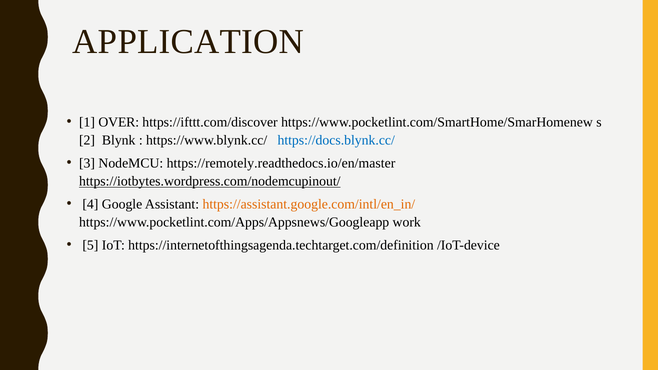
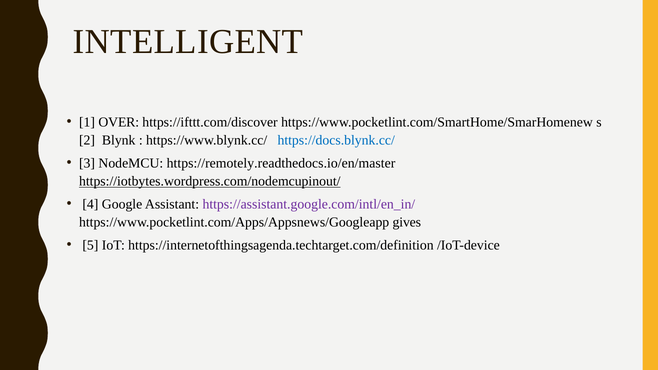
APPLICATION: APPLICATION -> INTELLIGENT
https://assistant.google.com/intl/en_in/ colour: orange -> purple
work: work -> gives
